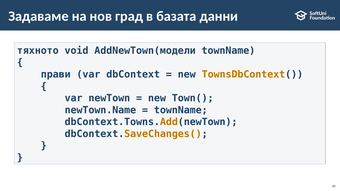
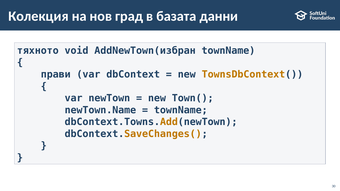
Задаваме: Задаваме -> Колекция
AddNewTown(модели: AddNewTown(модели -> AddNewTown(избран
